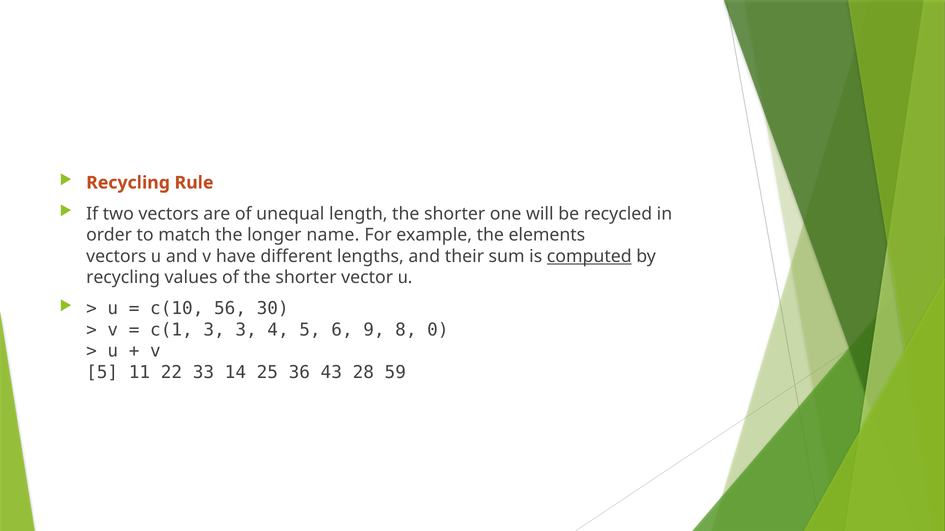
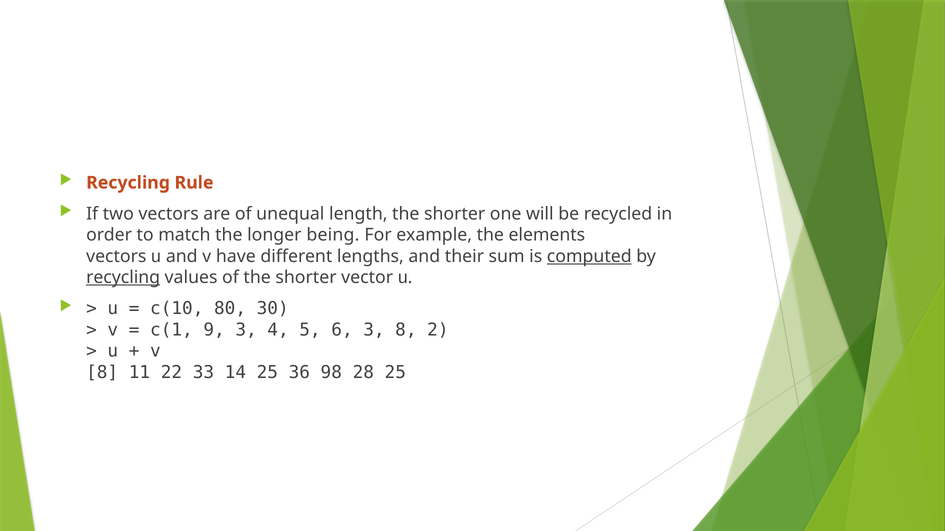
name: name -> being
recycling at (123, 278) underline: none -> present
56: 56 -> 80
c(1 3: 3 -> 9
6 9: 9 -> 3
0: 0 -> 2
5 at (102, 373): 5 -> 8
43: 43 -> 98
28 59: 59 -> 25
